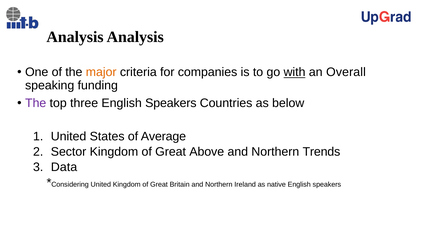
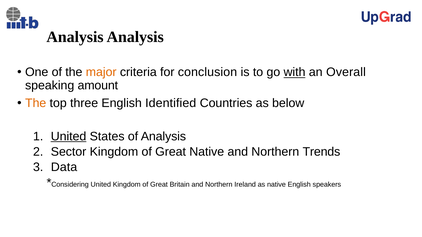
companies: companies -> conclusion
funding: funding -> amount
The at (36, 103) colour: purple -> orange
three English Speakers: Speakers -> Identified
United at (69, 137) underline: none -> present
of Average: Average -> Analysis
Great Above: Above -> Native
